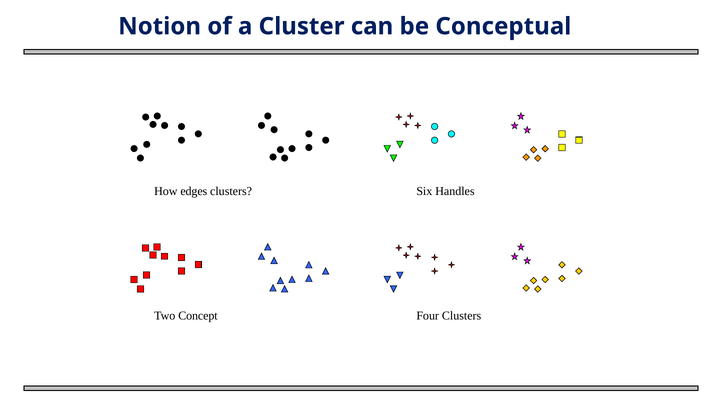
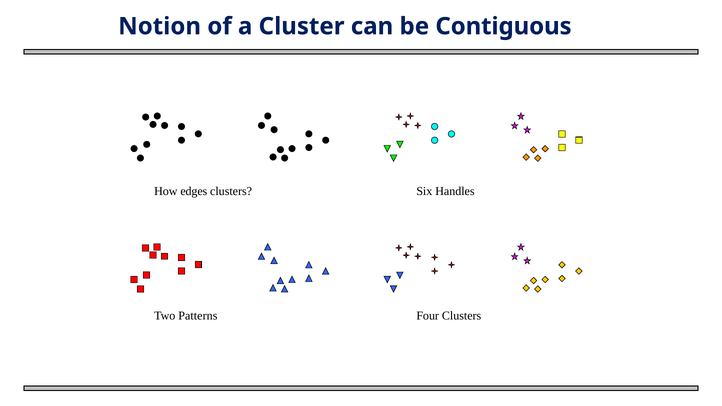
Conceptual: Conceptual -> Contiguous
Concept: Concept -> Patterns
